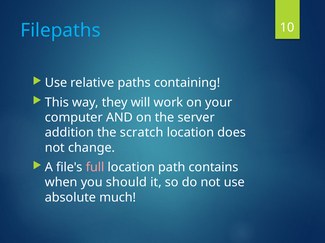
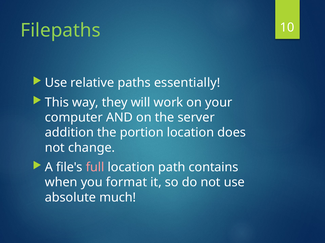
Filepaths colour: light blue -> light green
containing: containing -> essentially
scratch: scratch -> portion
should: should -> format
